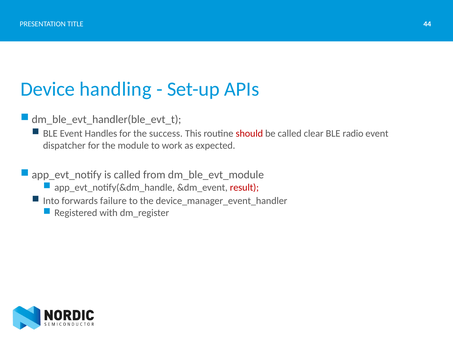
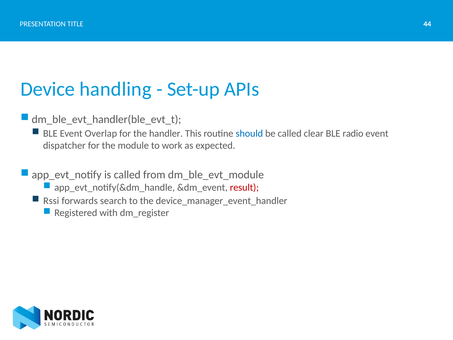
Handles: Handles -> Overlap
success: success -> handler
should colour: red -> blue
Into: Into -> Rssi
failure: failure -> search
